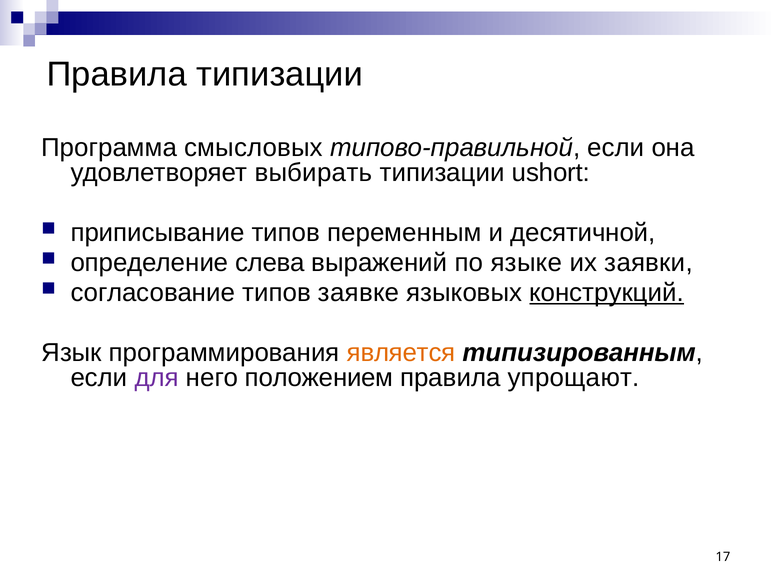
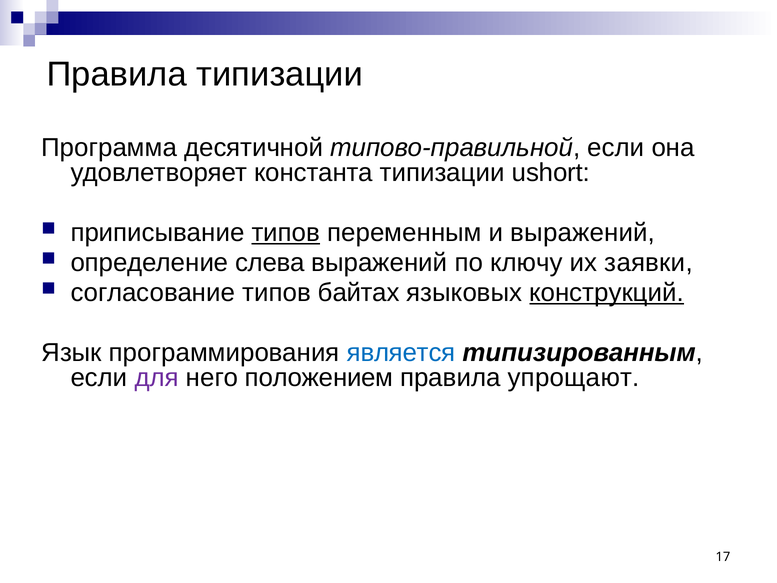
смысловых: смысловых -> десятичной
выбирать: выбирать -> константа
типов at (286, 232) underline: none -> present
и десятичной: десятичной -> выражений
языке: языке -> ключу
заявке: заявке -> байтах
является colour: orange -> blue
